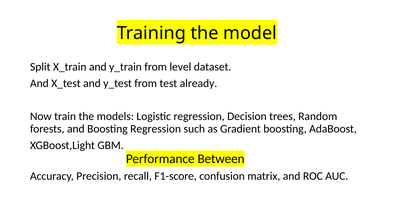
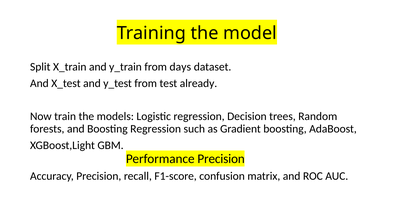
level: level -> days
Performance Between: Between -> Precision
